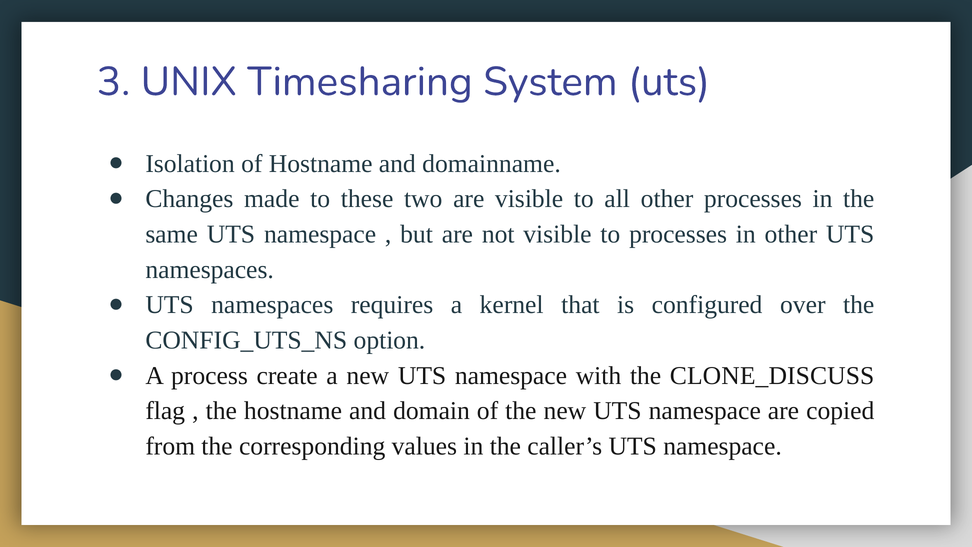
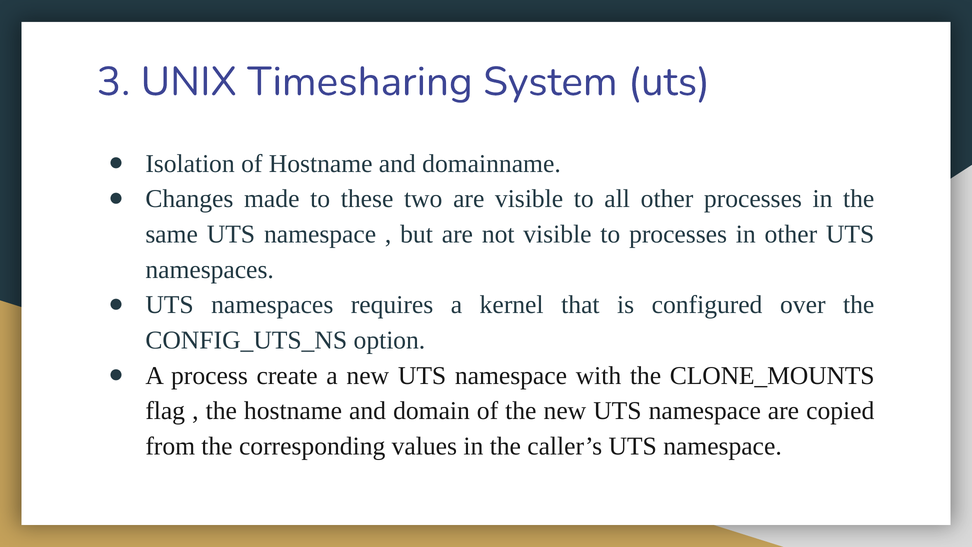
CLONE_DISCUSS: CLONE_DISCUSS -> CLONE_MOUNTS
